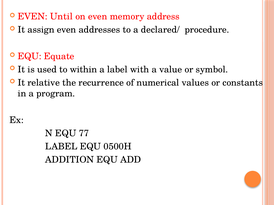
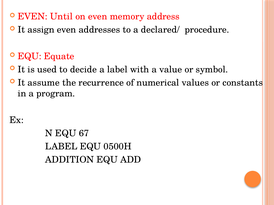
within: within -> decide
relative: relative -> assume
77: 77 -> 67
